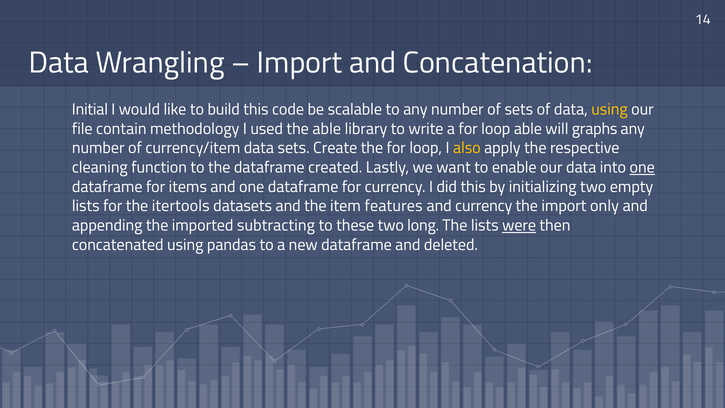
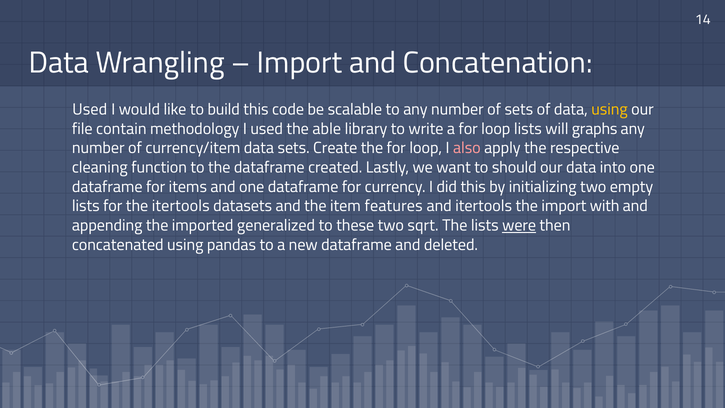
Initial at (90, 109): Initial -> Used
loop able: able -> lists
also colour: yellow -> pink
enable: enable -> should
one at (642, 167) underline: present -> none
and currency: currency -> itertools
only: only -> with
subtracting: subtracting -> generalized
long: long -> sqrt
